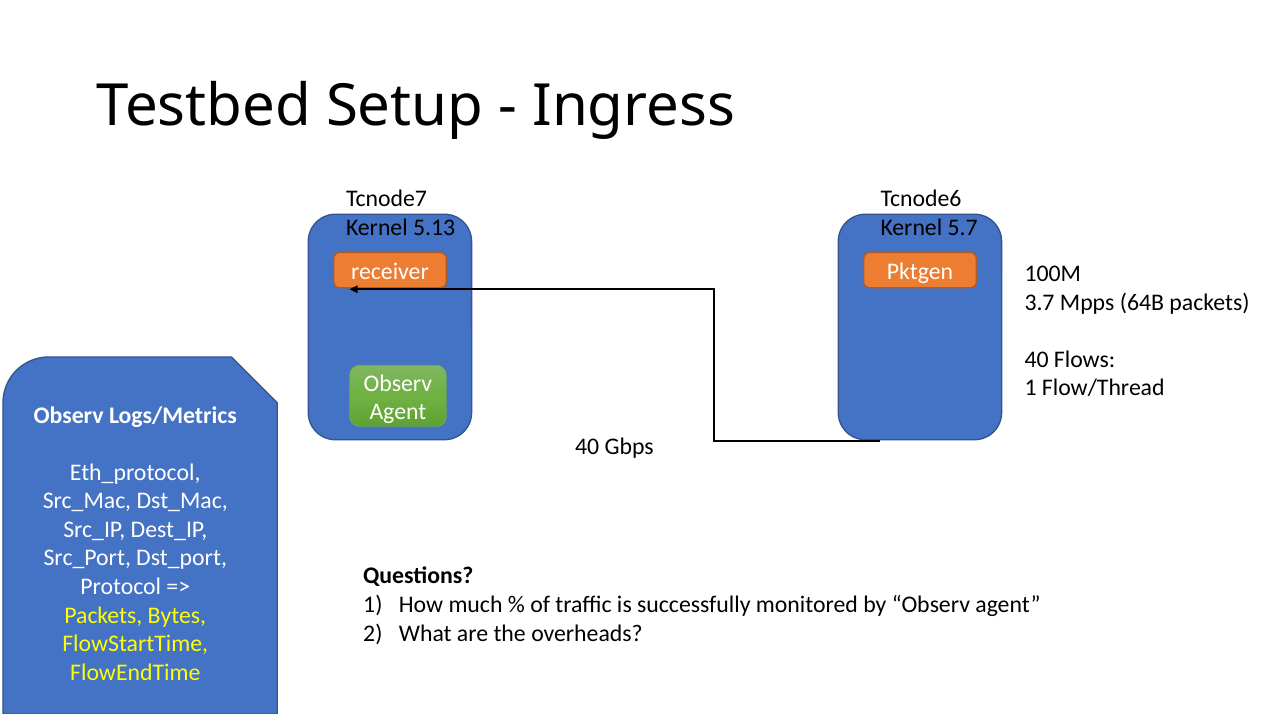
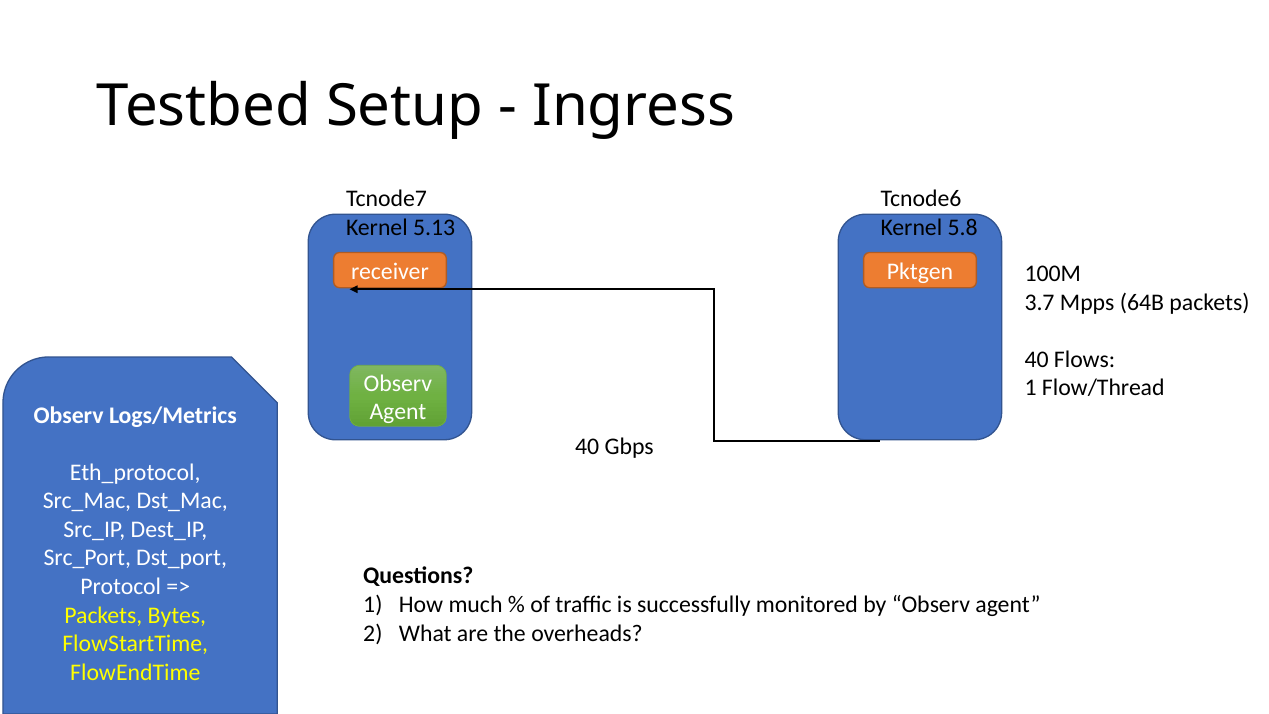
5.7: 5.7 -> 5.8
